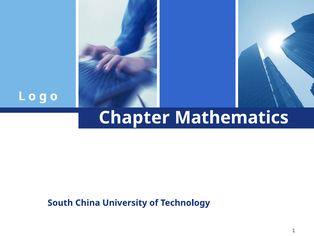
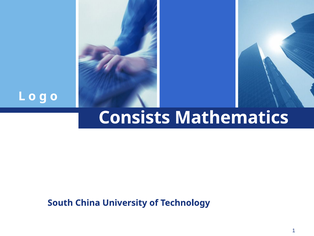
Chapter: Chapter -> Consists
